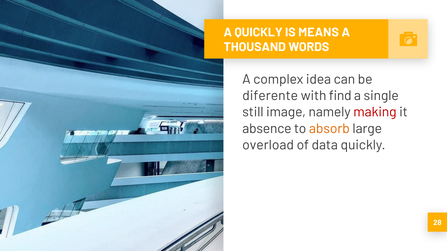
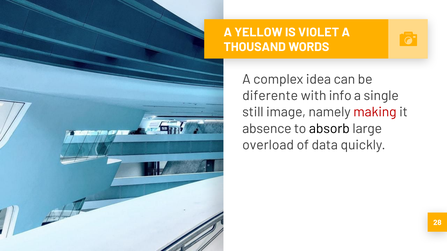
A QUICKLY: QUICKLY -> YELLOW
MEANS: MEANS -> VIOLET
find: find -> info
absorb colour: orange -> black
